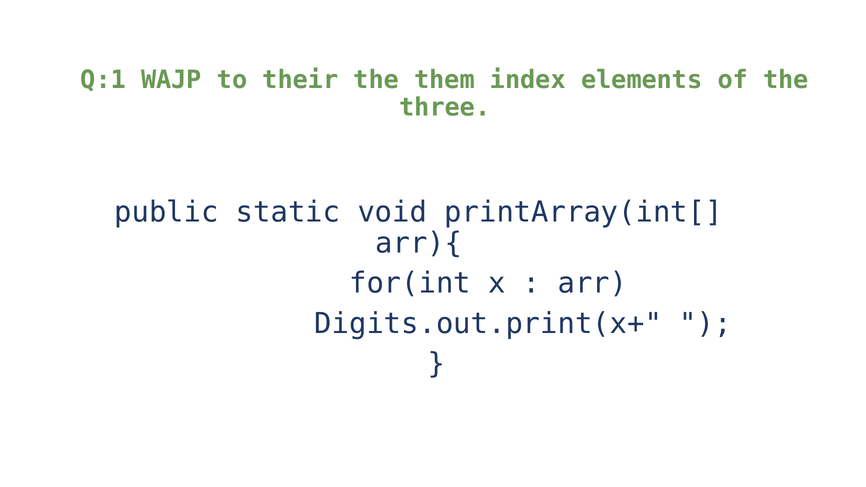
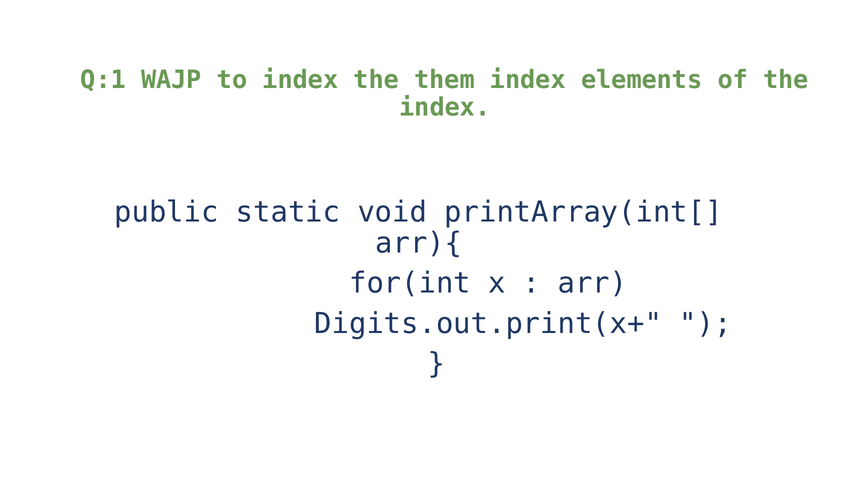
to their: their -> index
three at (445, 107): three -> index
